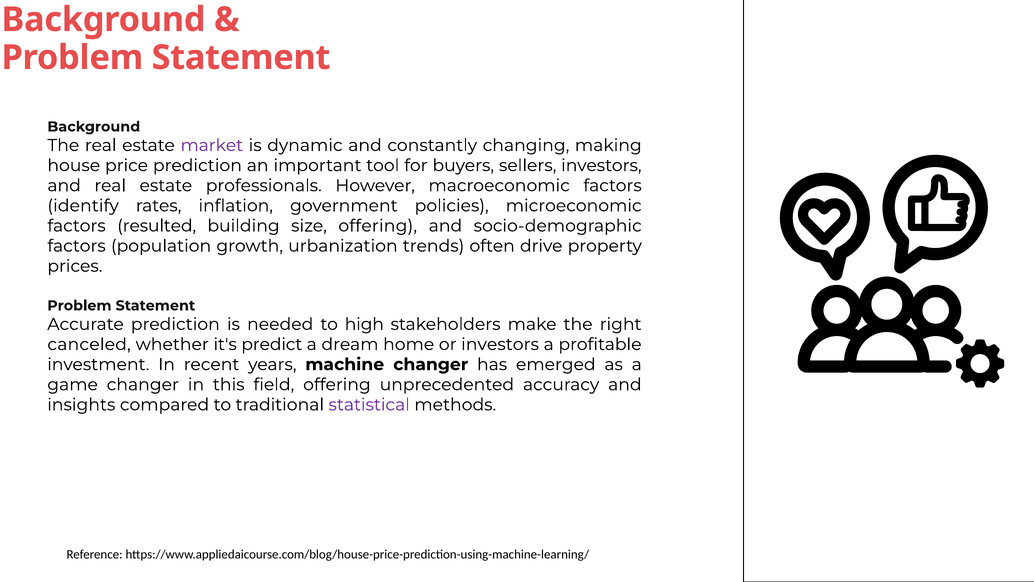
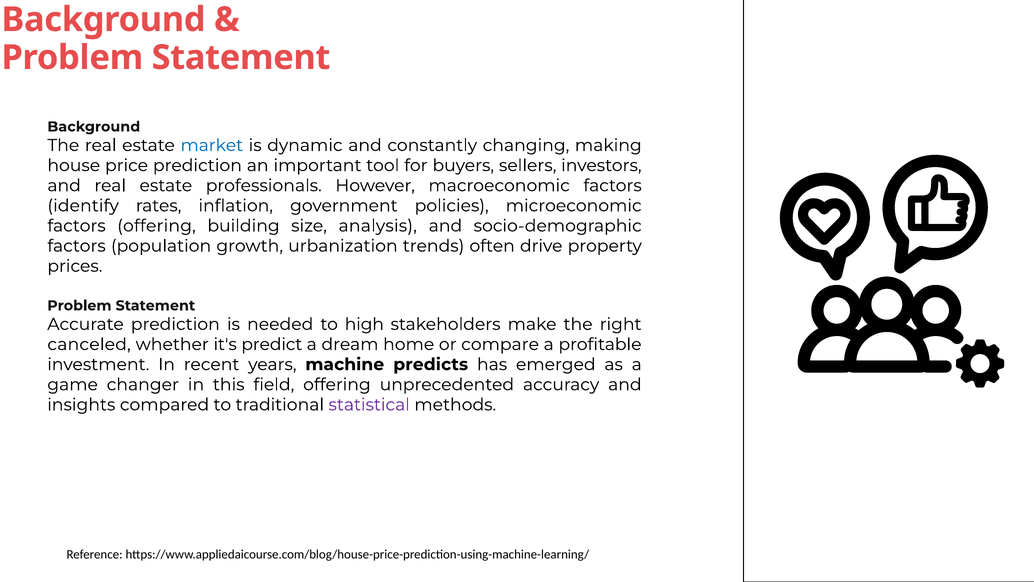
market colour: purple -> blue
factors resulted: resulted -> offering
size offering: offering -> analysis
or investors: investors -> compare
machine changer: changer -> predicts
